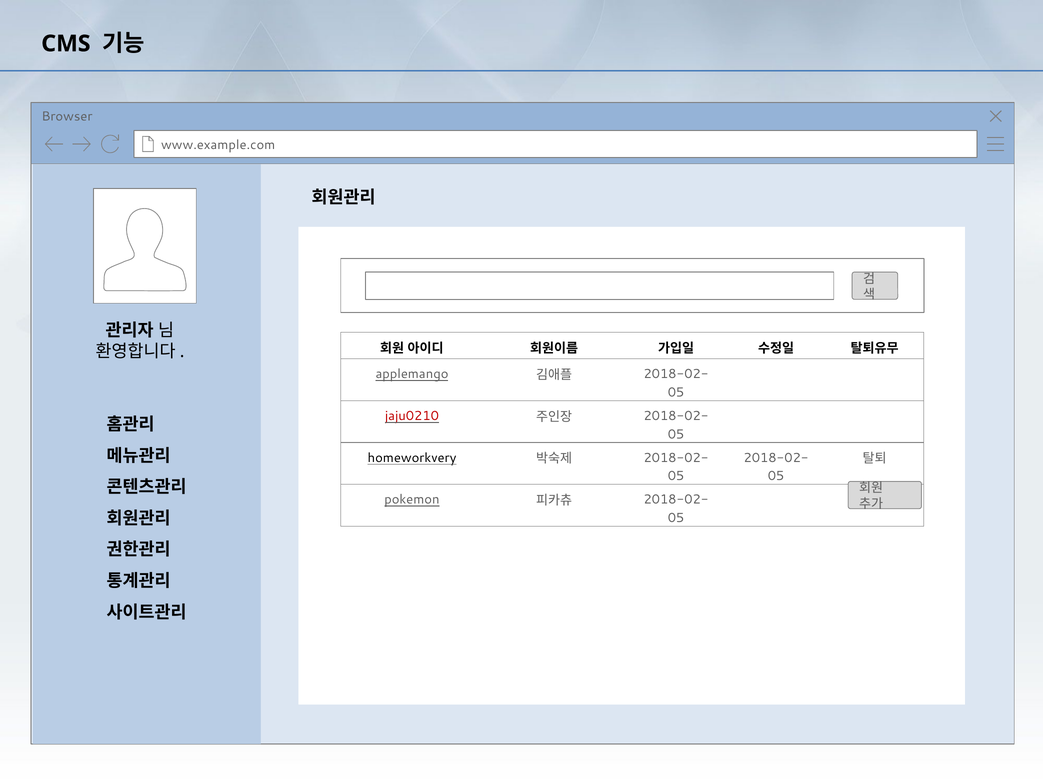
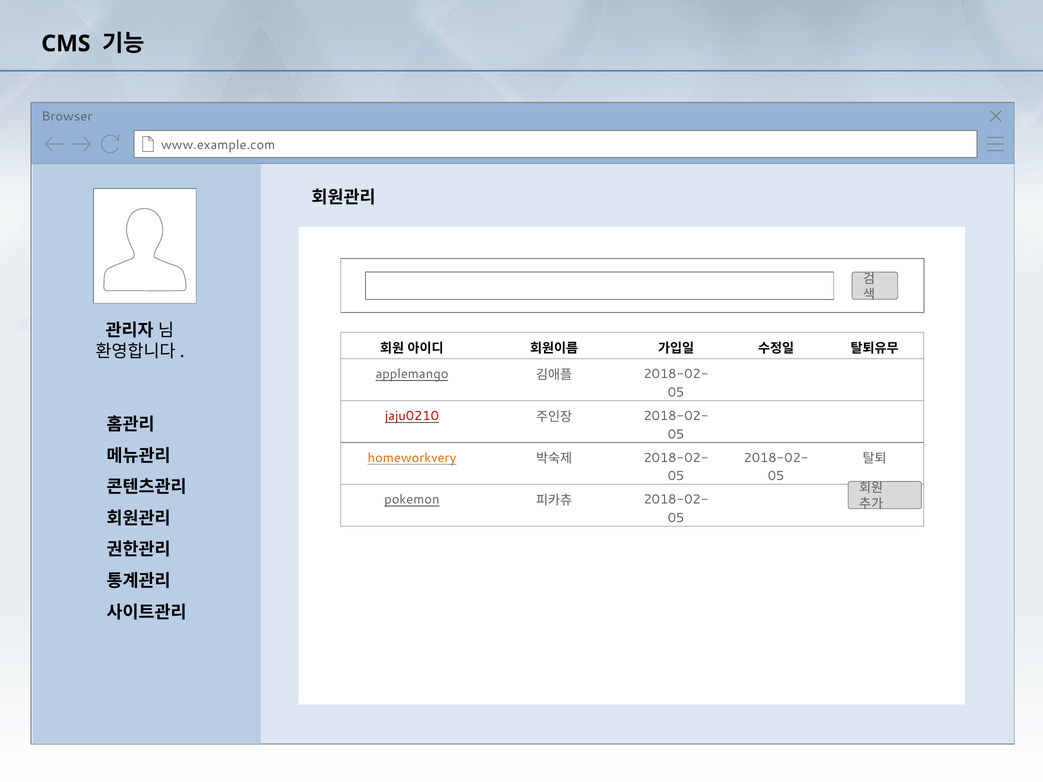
homeworkvery colour: black -> orange
